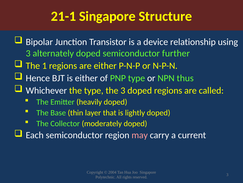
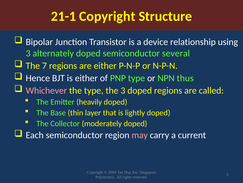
21-1 Singapore: Singapore -> Copyright
further: further -> several
1: 1 -> 7
Whichever colour: white -> pink
